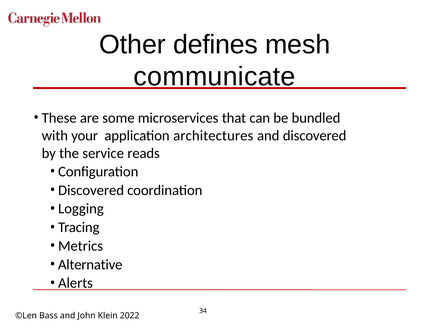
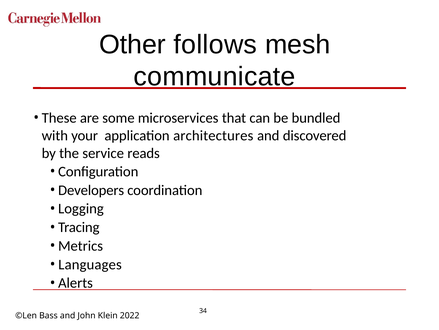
defines: defines -> follows
Discovered at (91, 190): Discovered -> Developers
Alternative: Alternative -> Languages
